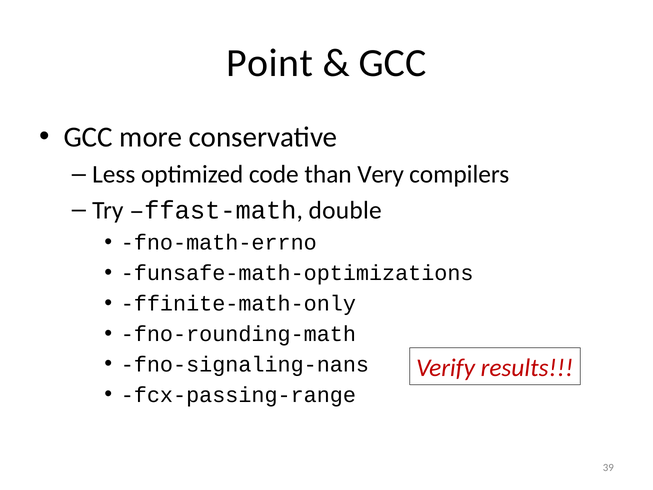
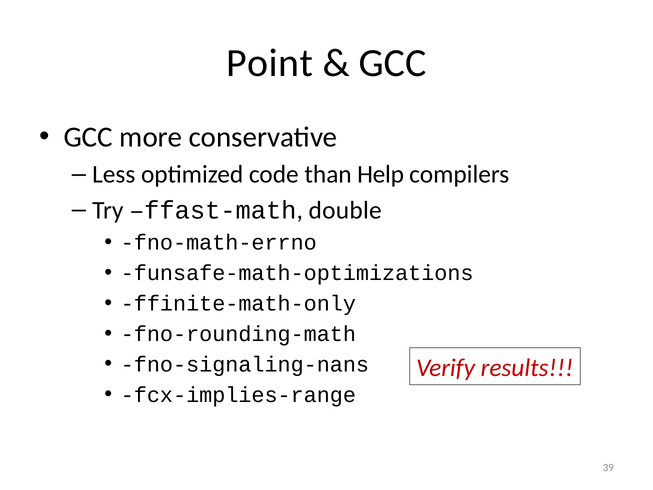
Very: Very -> Help
fcx-passing-range: fcx-passing-range -> fcx-implies-range
